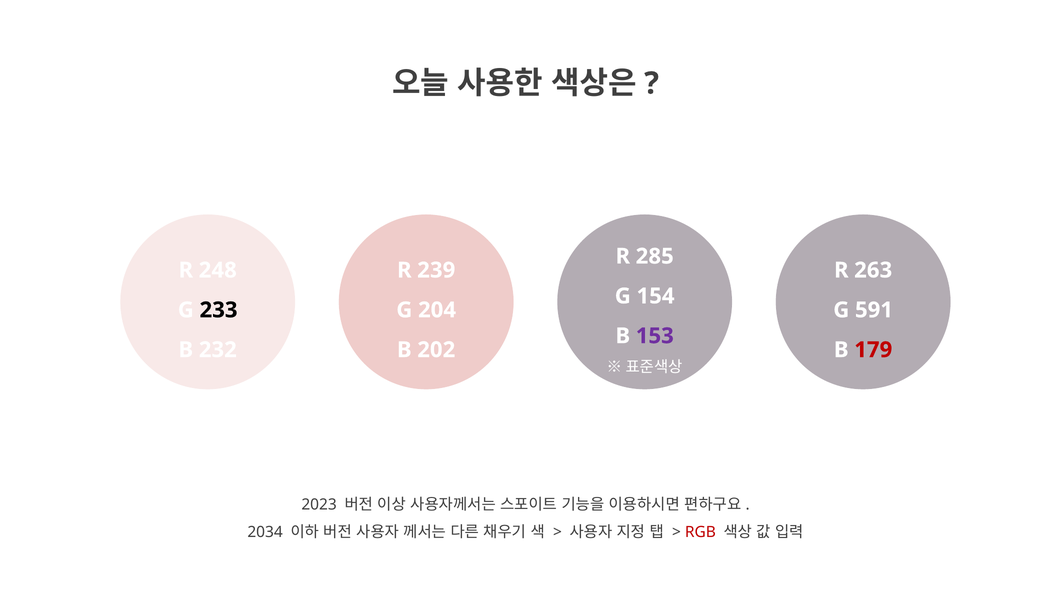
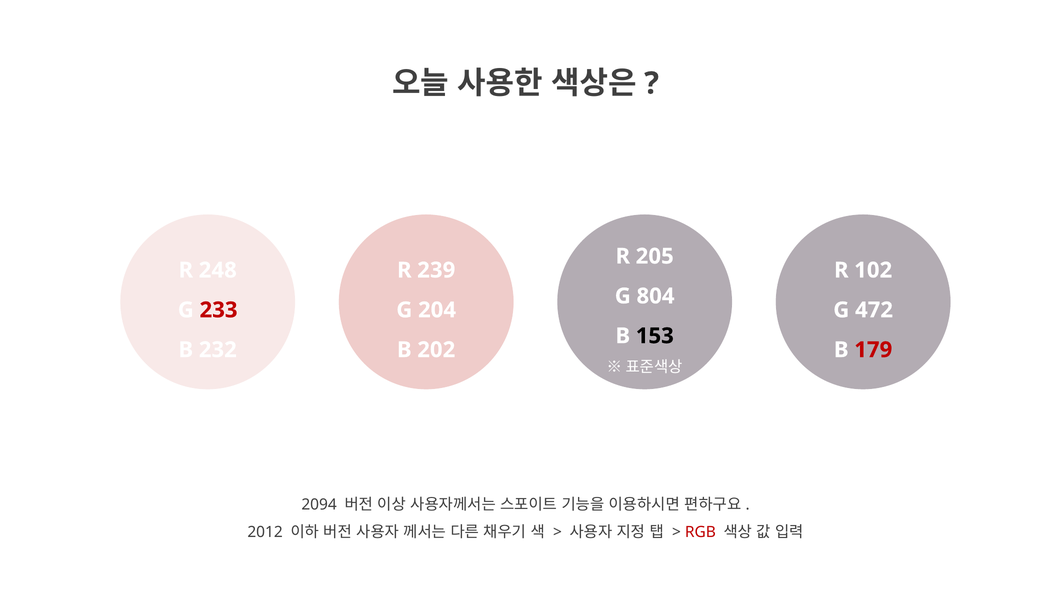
285: 285 -> 205
263: 263 -> 102
154: 154 -> 804
233 colour: black -> red
591: 591 -> 472
153 colour: purple -> black
2023: 2023 -> 2094
2034: 2034 -> 2012
